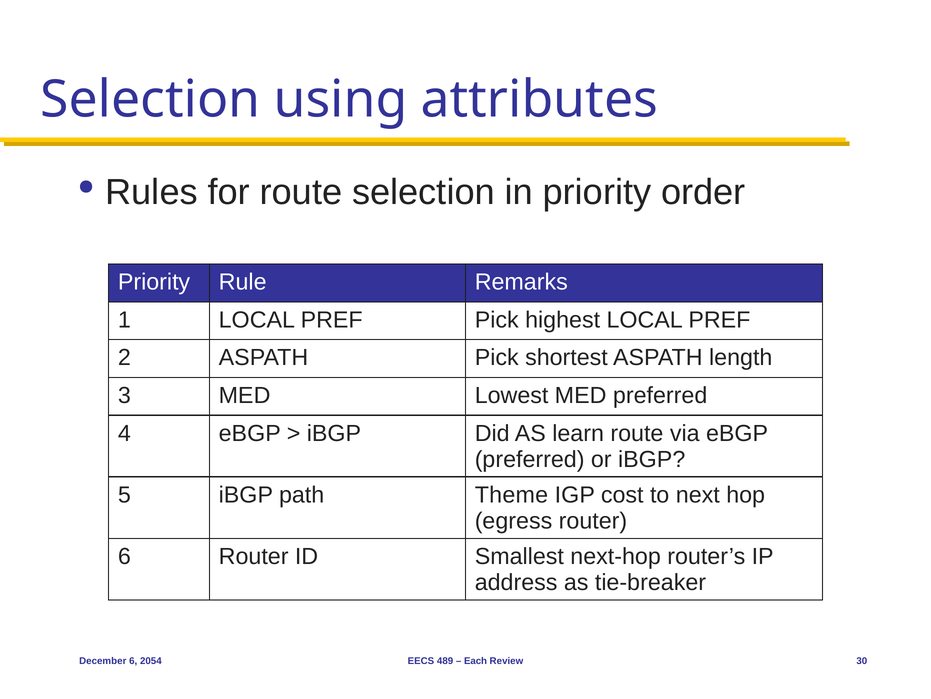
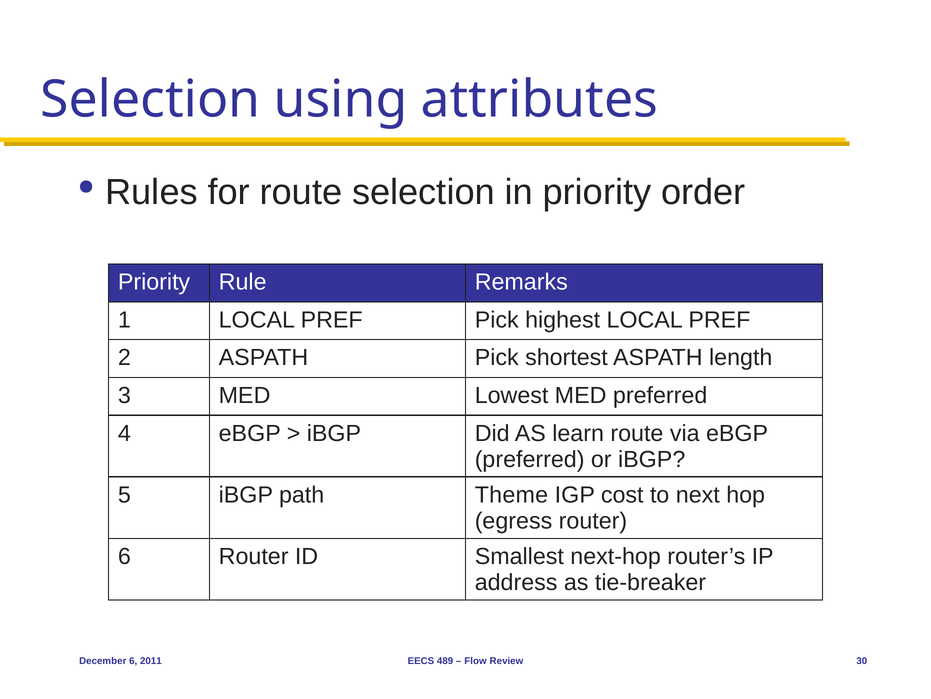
2054: 2054 -> 2011
Each: Each -> Flow
